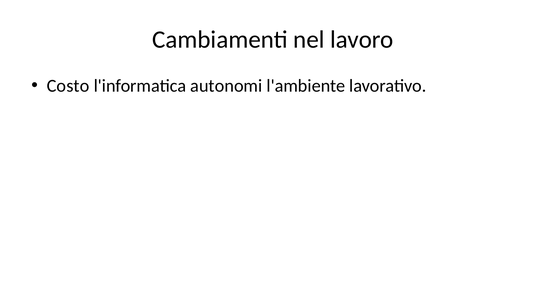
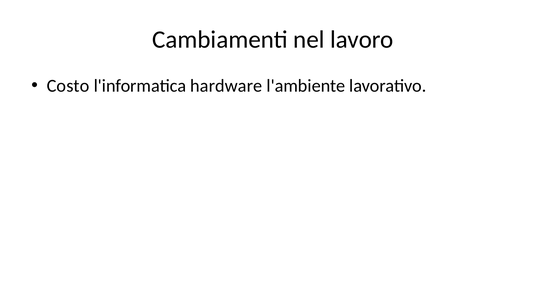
autonomi: autonomi -> hardware
